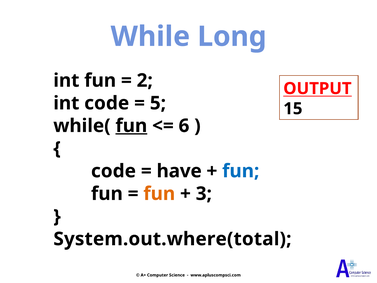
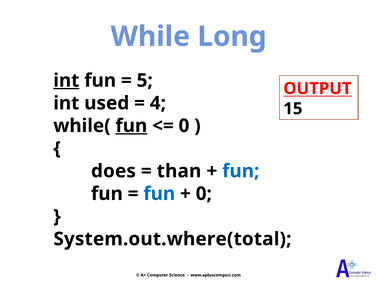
int at (66, 80) underline: none -> present
2: 2 -> 5
int code: code -> used
5: 5 -> 4
6 at (184, 126): 6 -> 0
code at (113, 171): code -> does
have: have -> than
fun at (159, 194) colour: orange -> blue
3 at (204, 194): 3 -> 0
